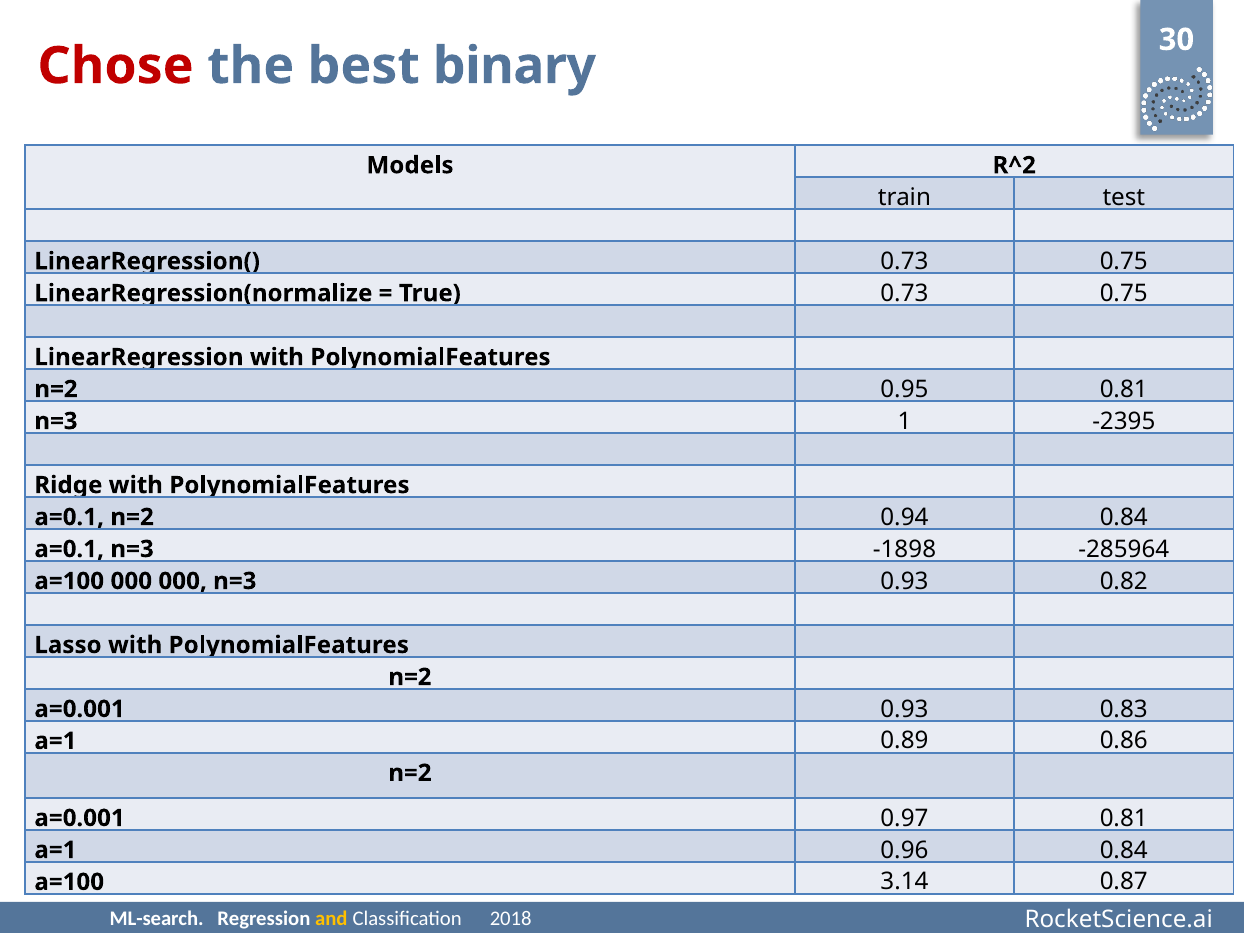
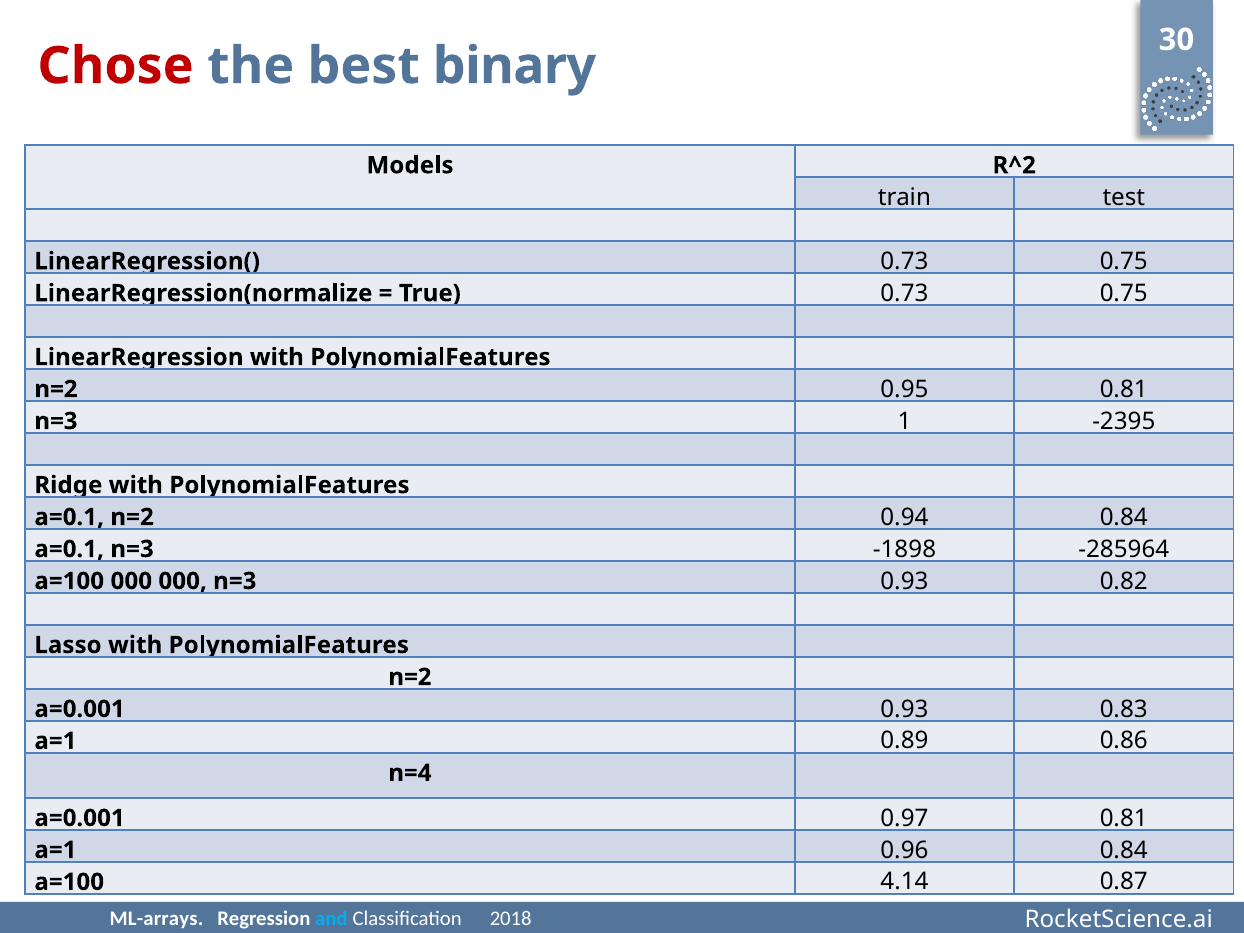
n=2 at (410, 773): n=2 -> n=4
3.14: 3.14 -> 4.14
ML-search: ML-search -> ML-arrays
and colour: yellow -> light blue
